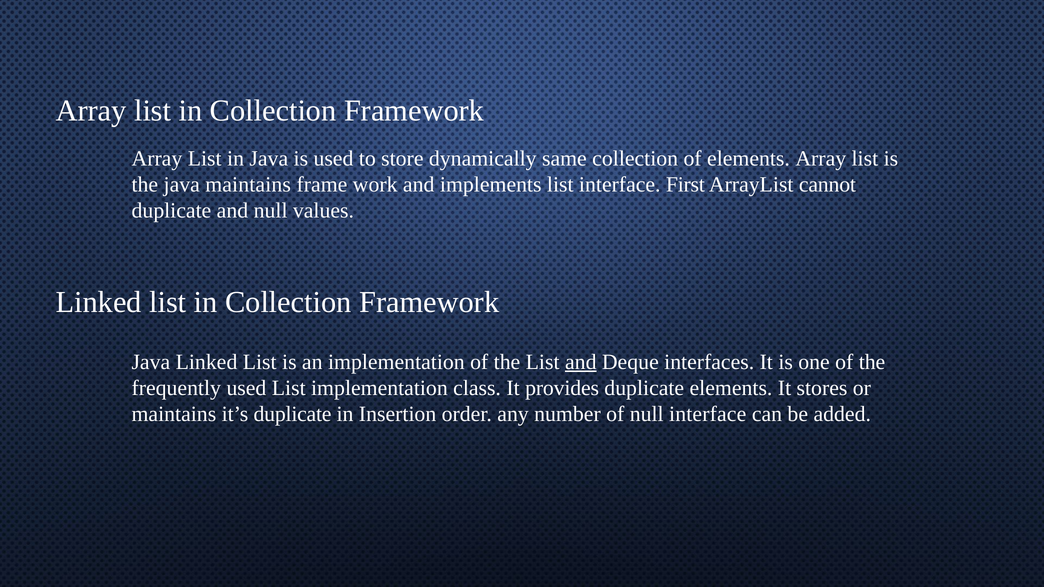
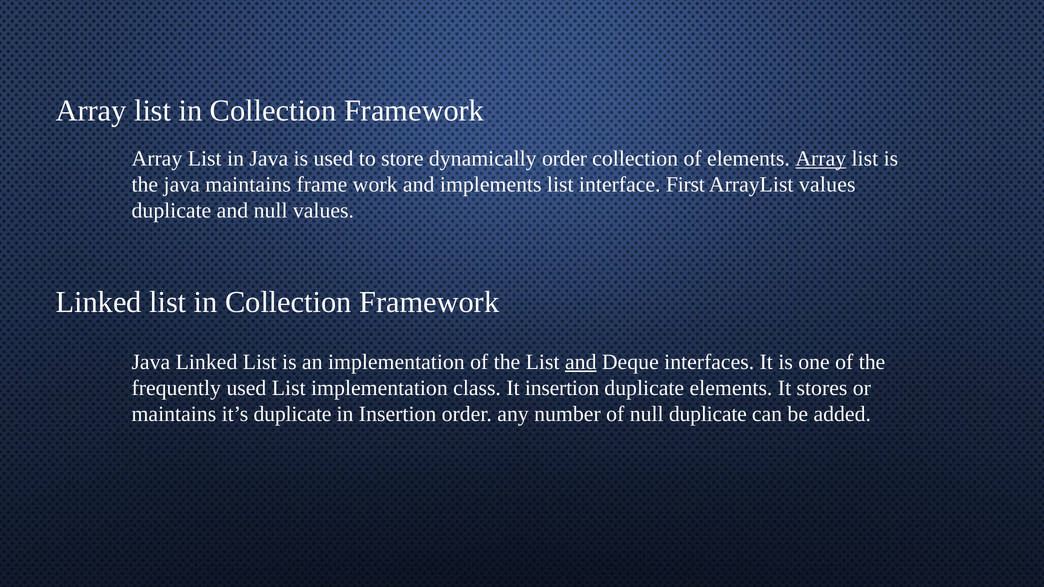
dynamically same: same -> order
Array at (821, 159) underline: none -> present
ArrayList cannot: cannot -> values
It provides: provides -> insertion
null interface: interface -> duplicate
